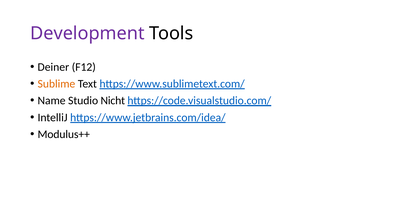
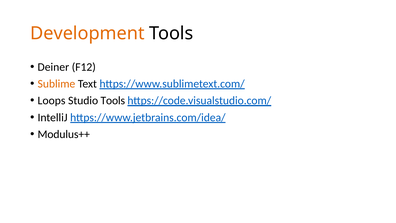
Development colour: purple -> orange
Name: Name -> Loops
Studio Nicht: Nicht -> Tools
